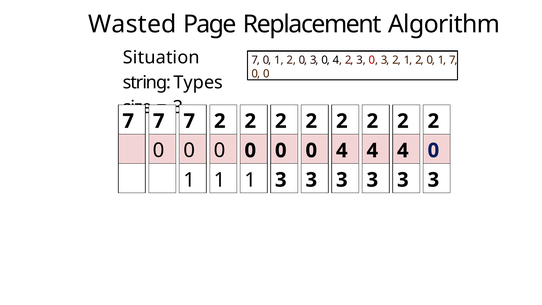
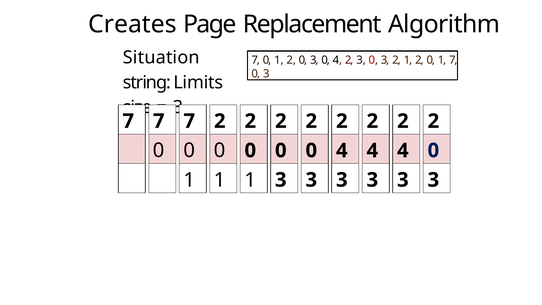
Wasted: Wasted -> Creates
0 at (266, 74): 0 -> 3
Types: Types -> Limits
